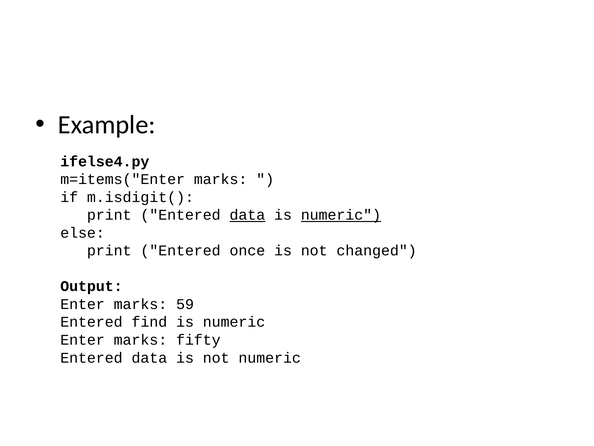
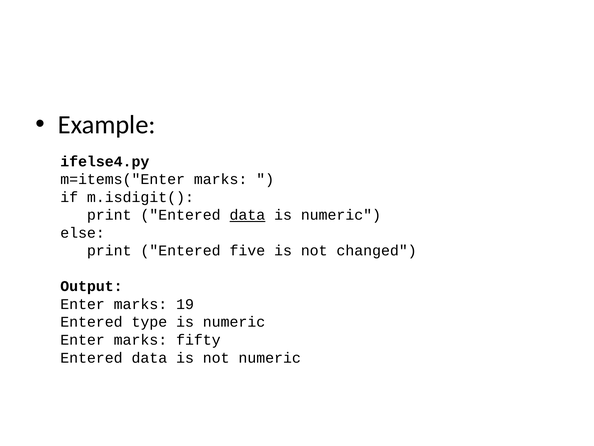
numeric at (341, 215) underline: present -> none
once: once -> five
59: 59 -> 19
find: find -> type
